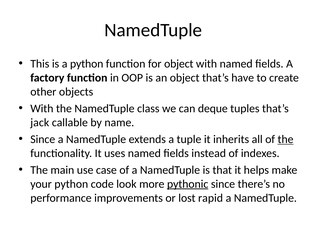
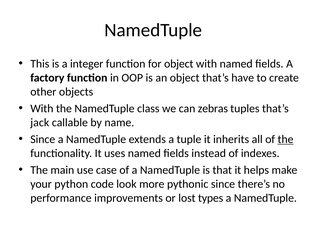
a python: python -> integer
deque: deque -> zebras
pythonic underline: present -> none
rapid: rapid -> types
